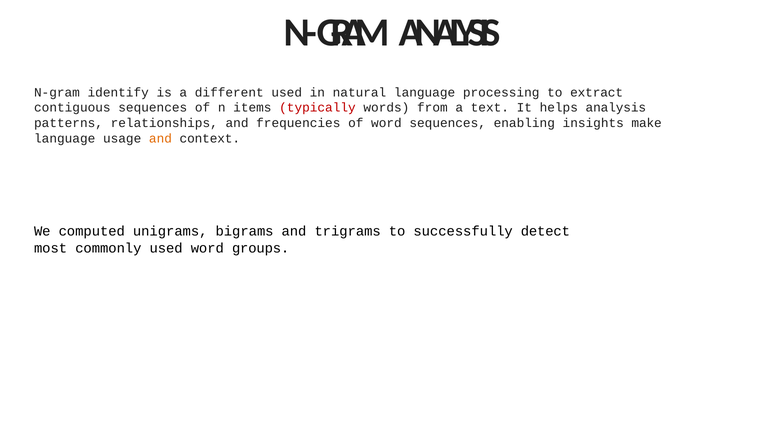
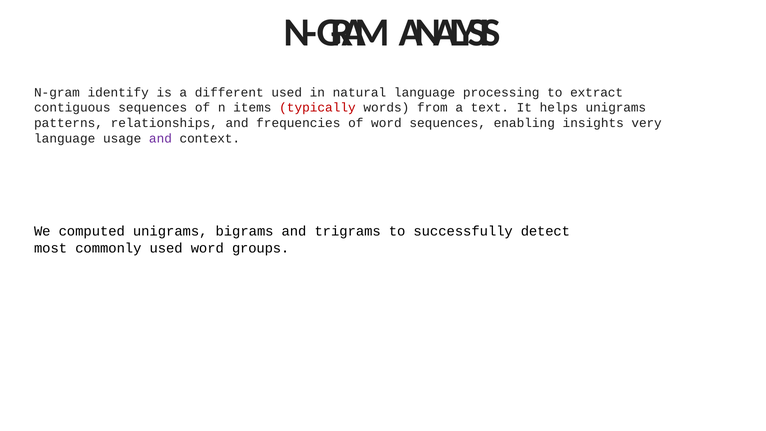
helps analysis: analysis -> unigrams
make: make -> very
and at (160, 138) colour: orange -> purple
